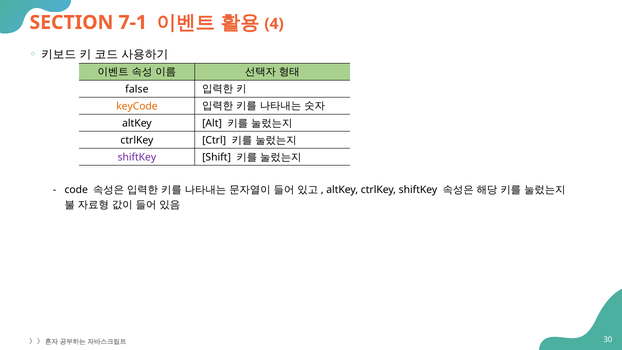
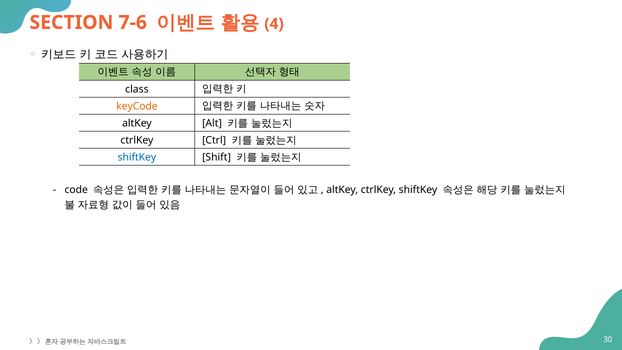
7-1: 7-1 -> 7-6
false: false -> class
shiftKey at (137, 157) colour: purple -> blue
